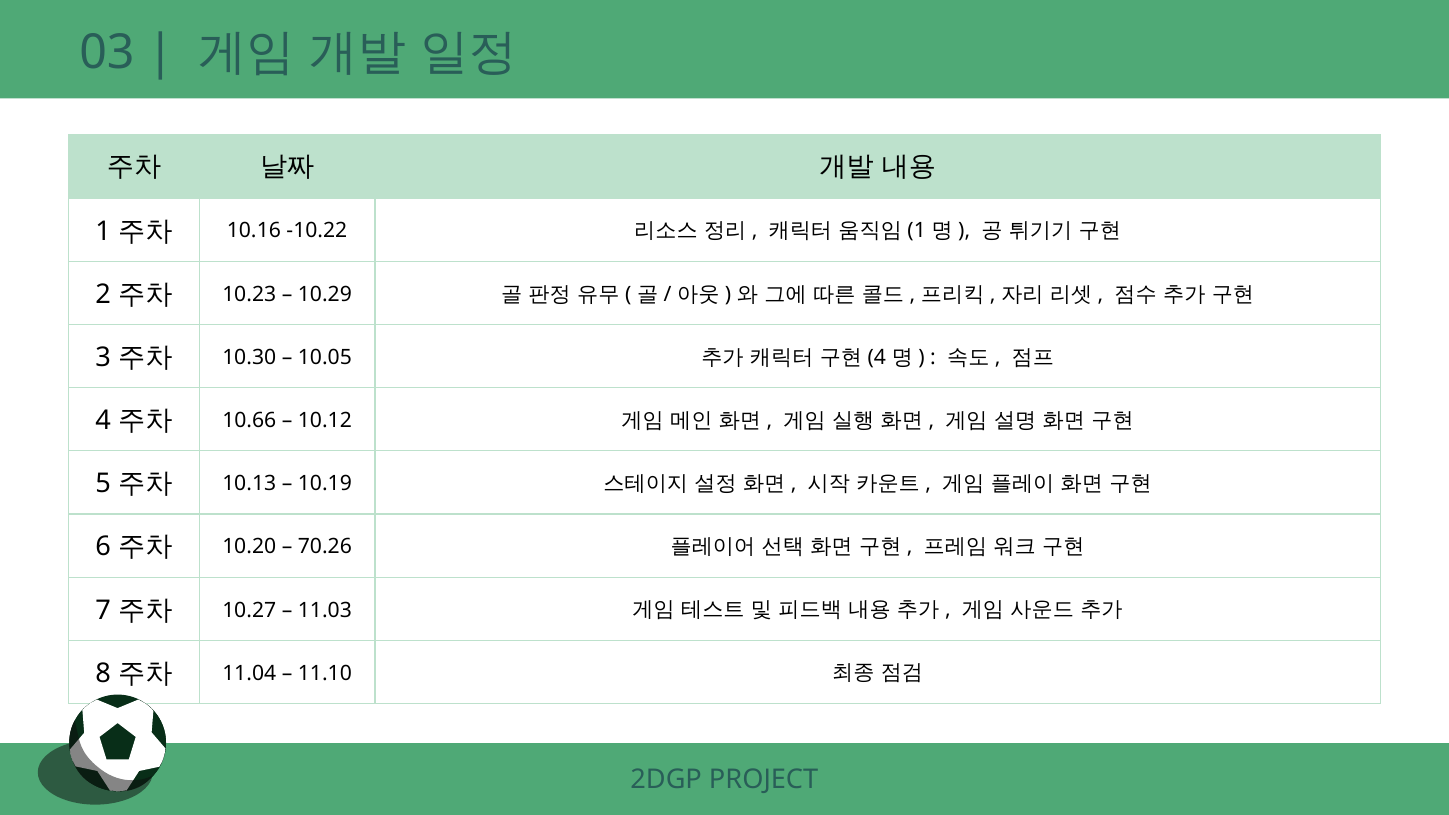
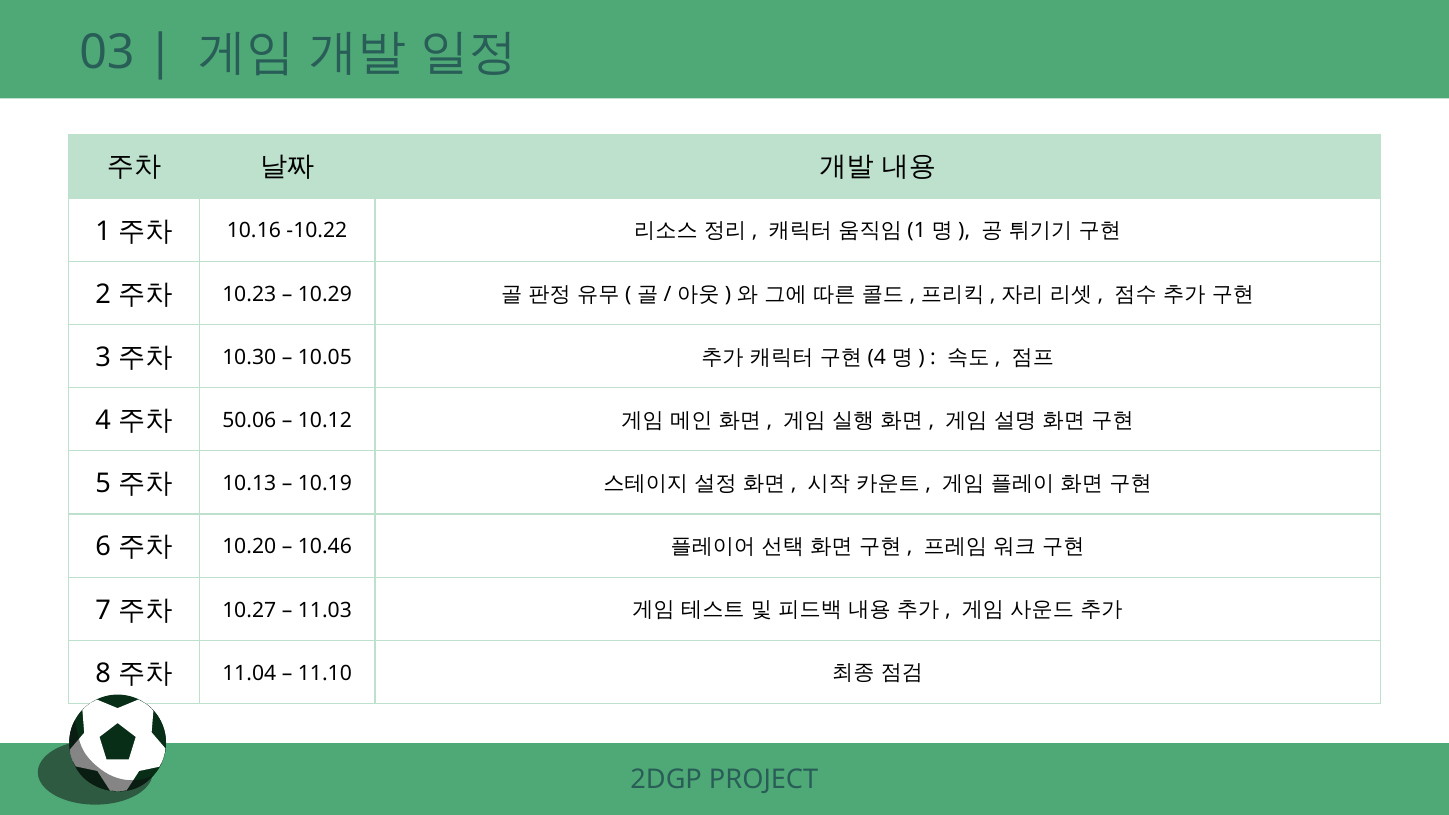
10.66: 10.66 -> 50.06
70.26: 70.26 -> 10.46
